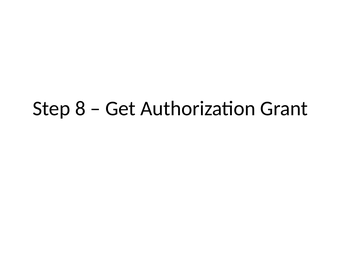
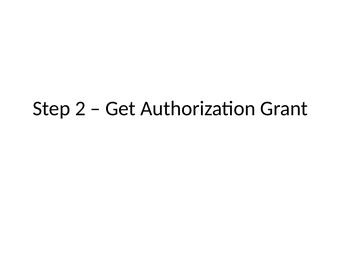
8: 8 -> 2
